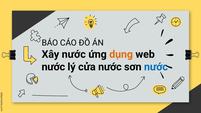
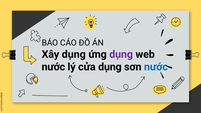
Xây nước: nước -> dụng
dụng at (121, 54) colour: orange -> purple
cửa nước: nước -> dụng
